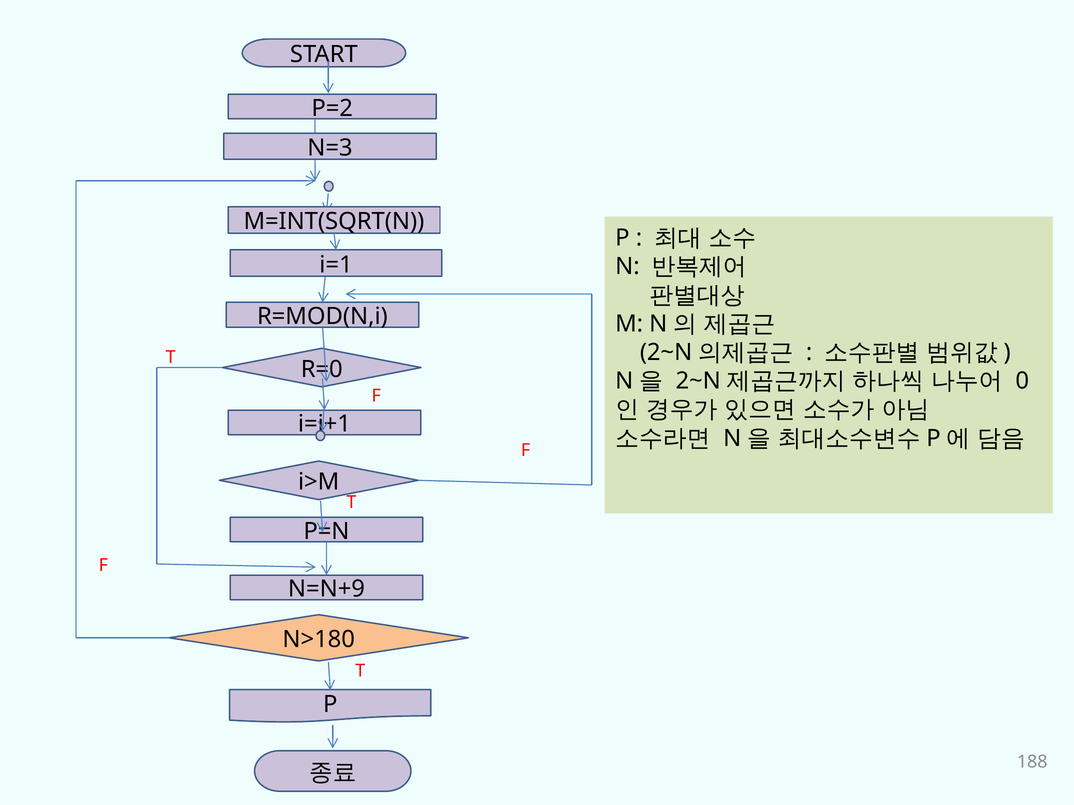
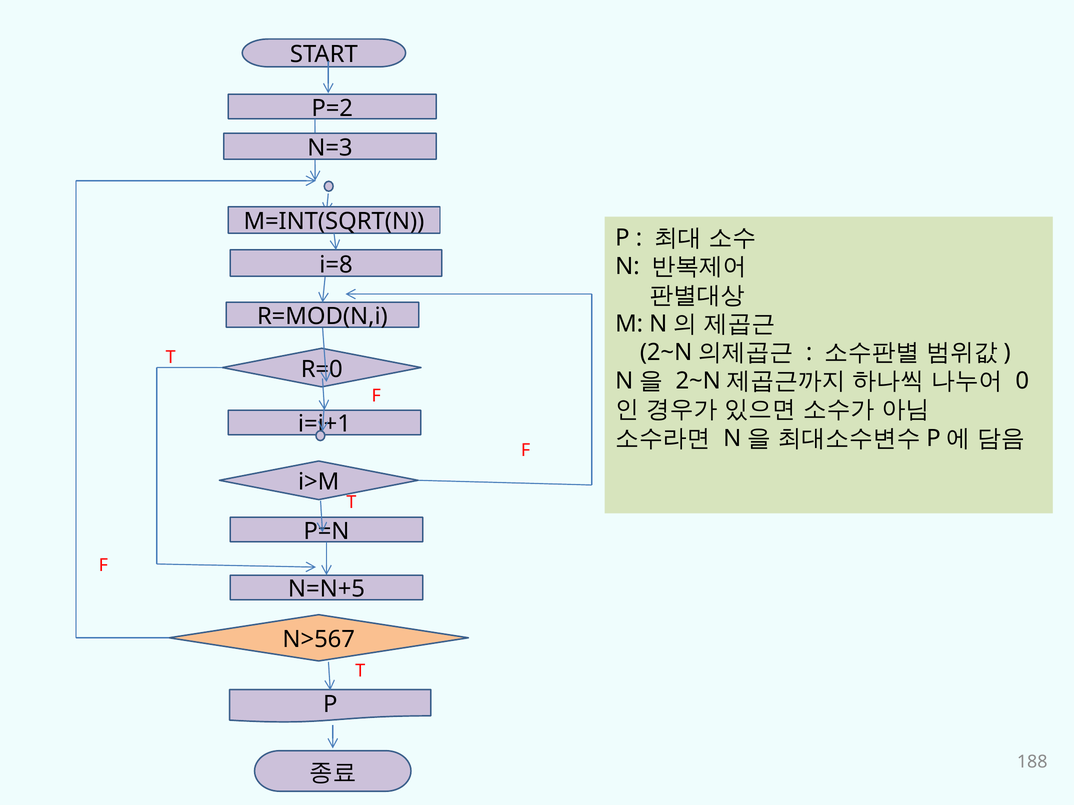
i=1: i=1 -> i=8
N=N+9: N=N+9 -> N=N+5
N>180: N>180 -> N>567
